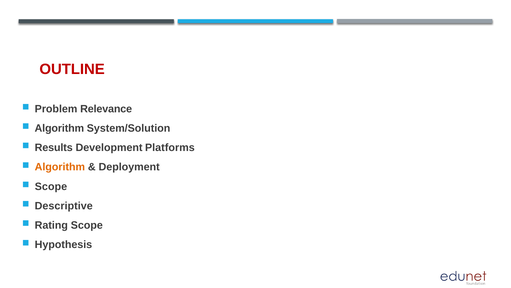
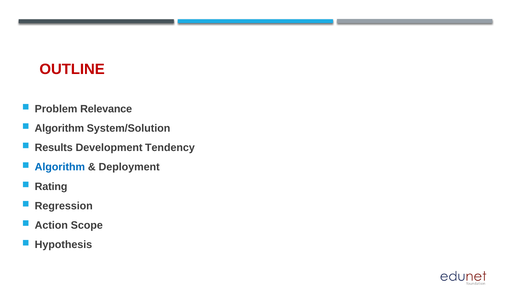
Platforms: Platforms -> Tendency
Algorithm at (60, 167) colour: orange -> blue
Scope at (51, 186): Scope -> Rating
Descriptive: Descriptive -> Regression
Rating: Rating -> Action
